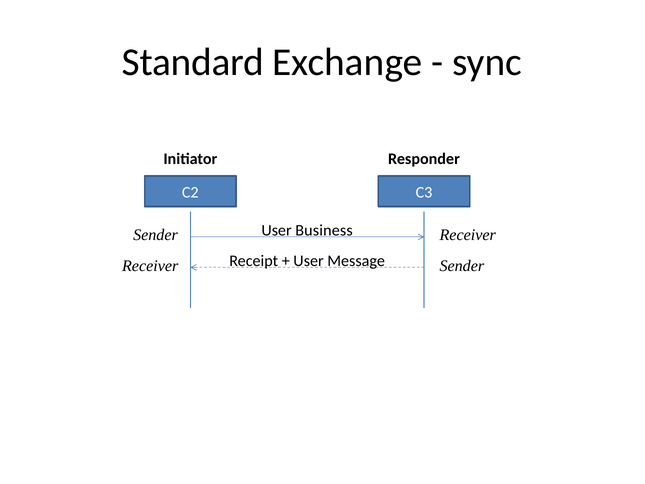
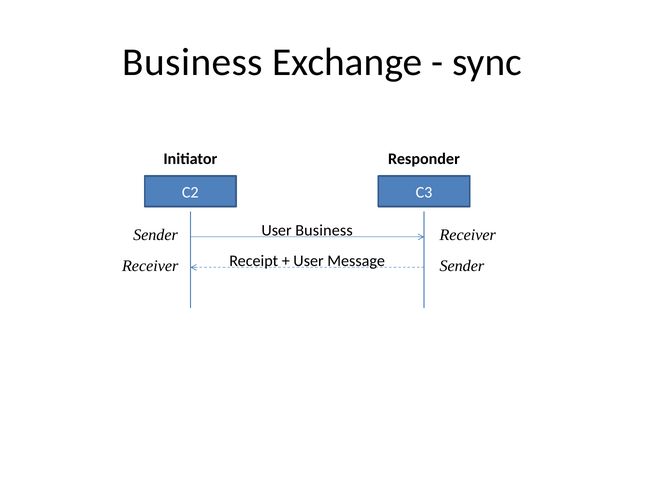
Standard at (193, 62): Standard -> Business
